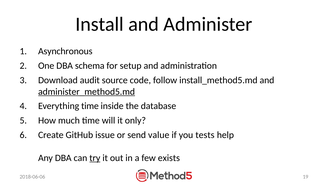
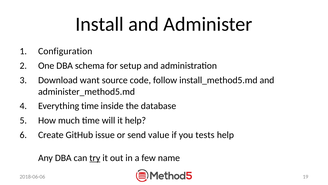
Asynchronous: Asynchronous -> Configuration
audit: audit -> want
administer_method5.md underline: present -> none
it only: only -> help
exists: exists -> name
